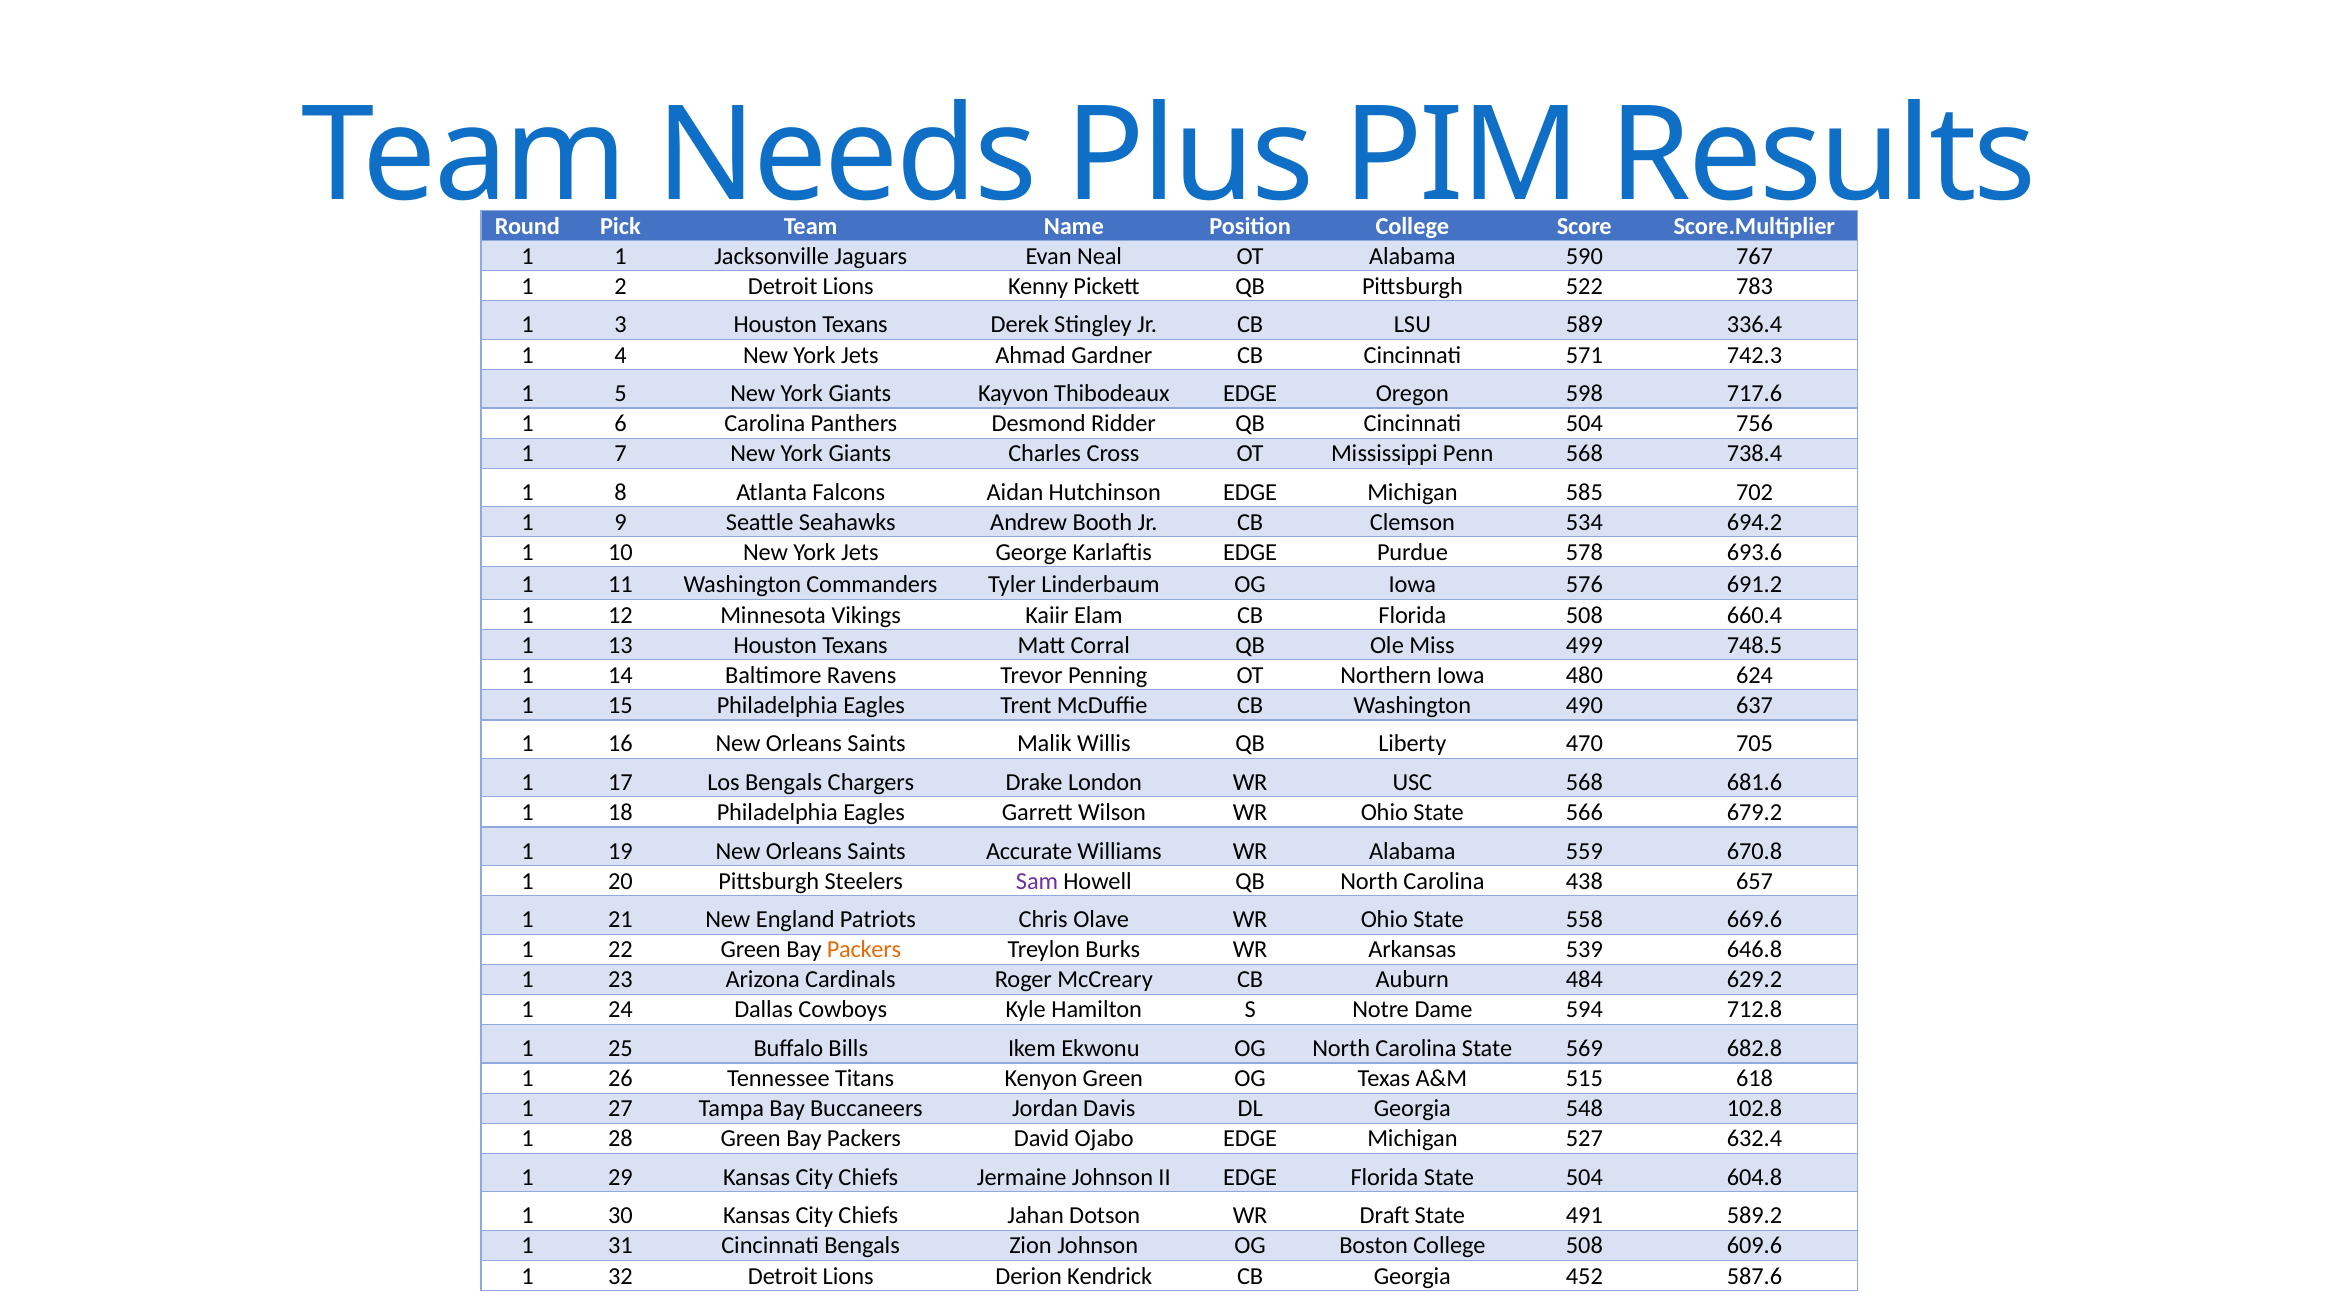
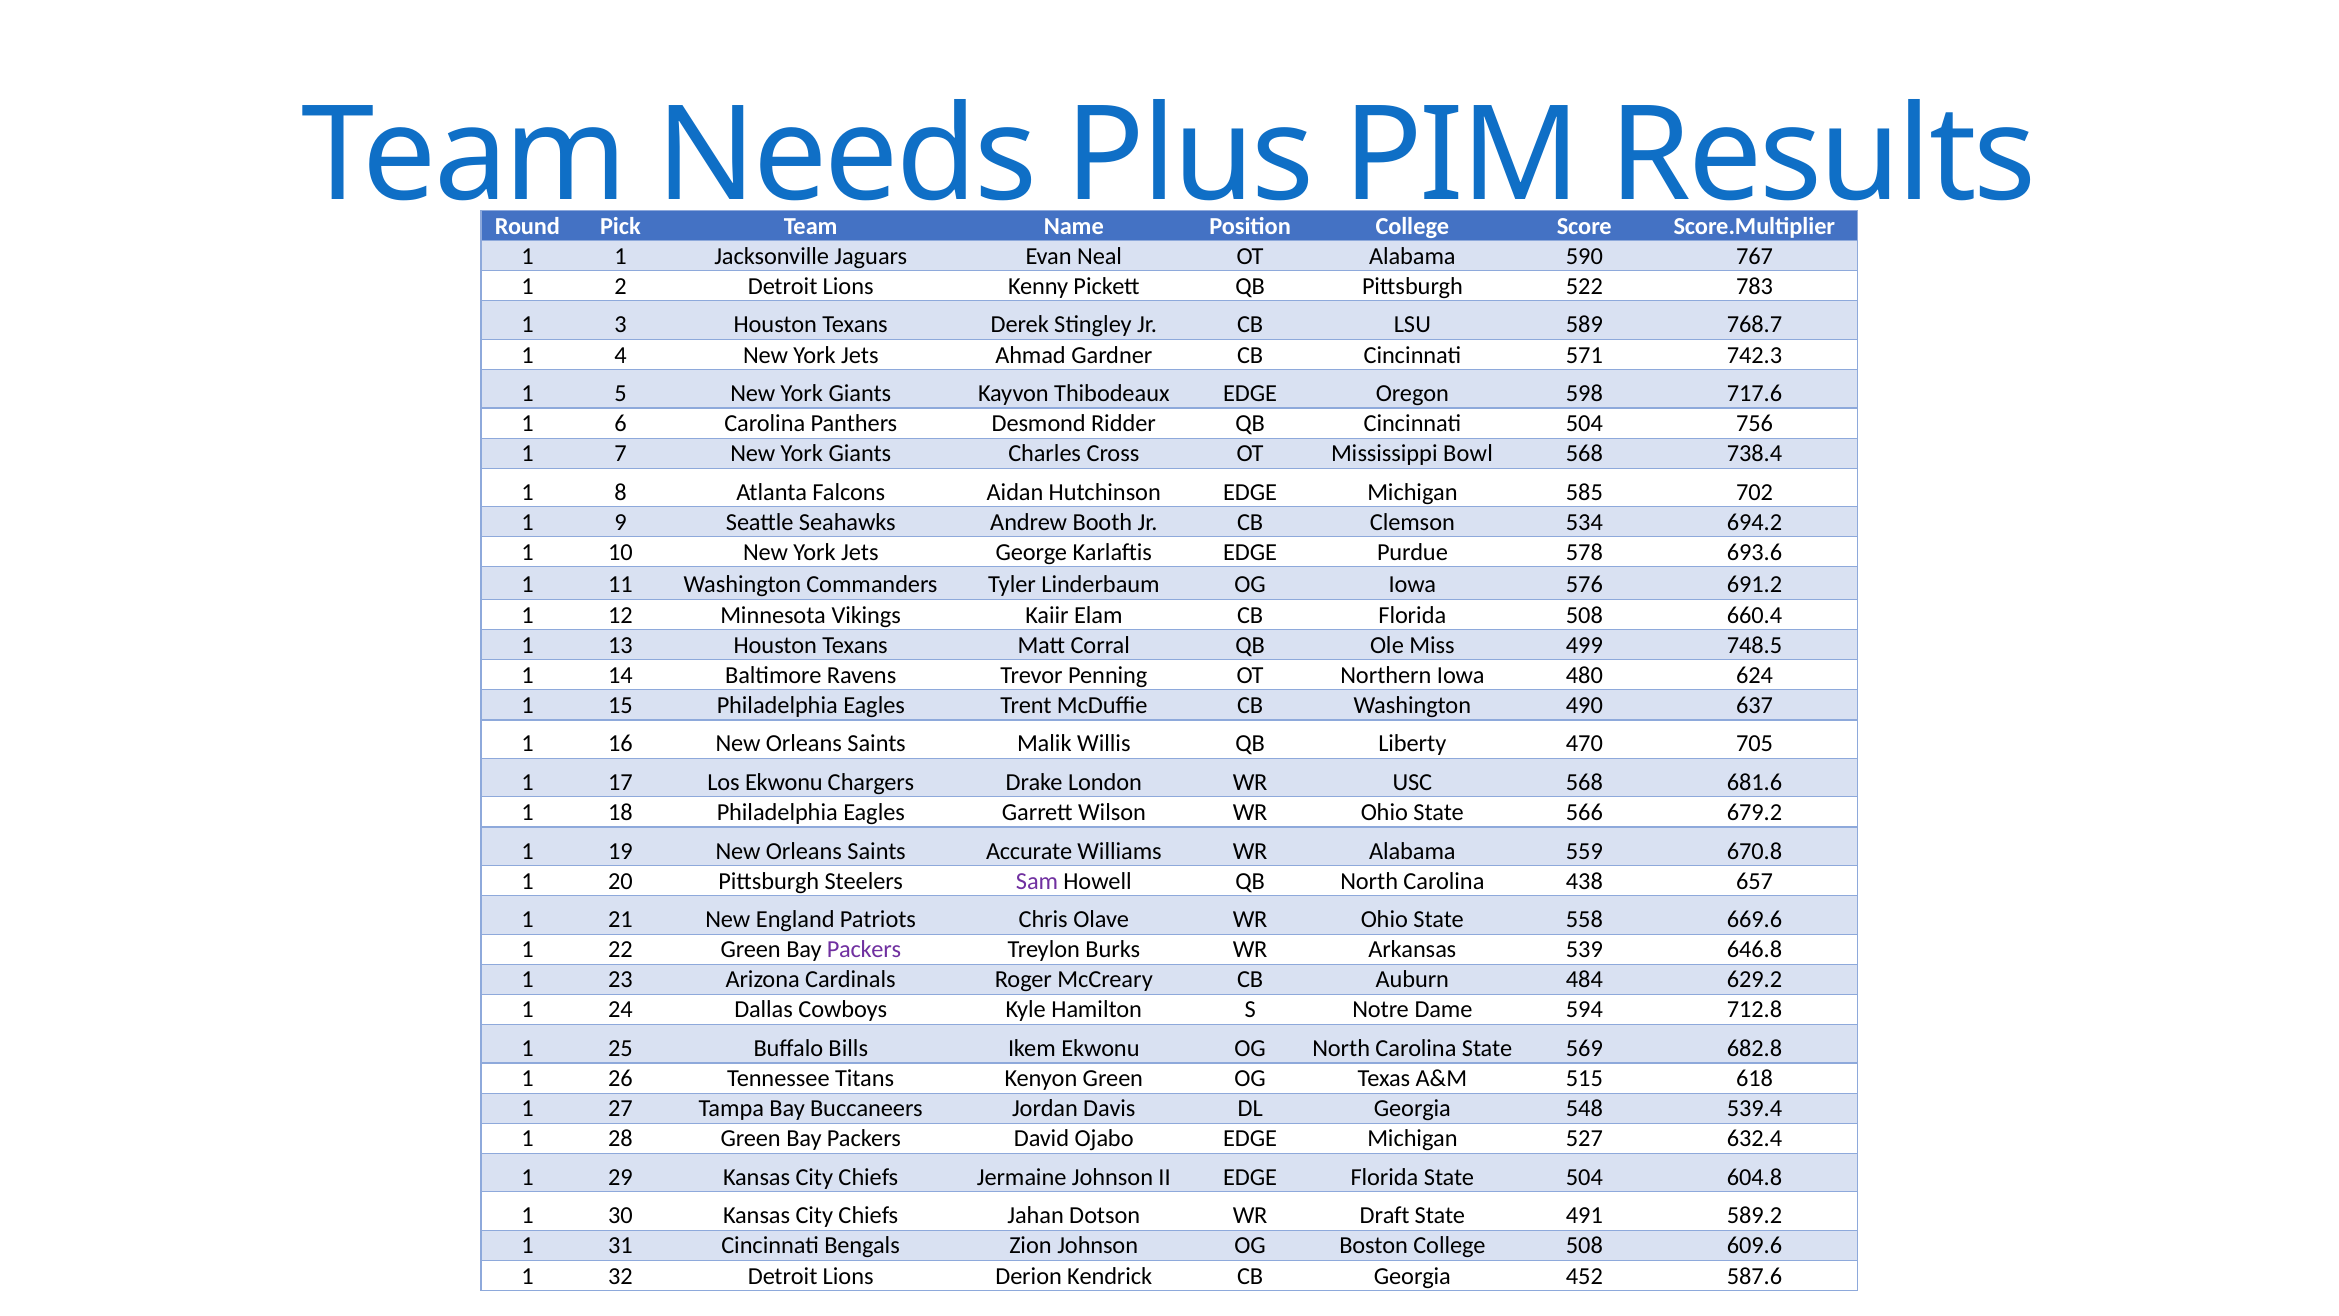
336.4: 336.4 -> 768.7
Penn: Penn -> Bowl
Los Bengals: Bengals -> Ekwonu
Packers at (864, 949) colour: orange -> purple
102.8: 102.8 -> 539.4
